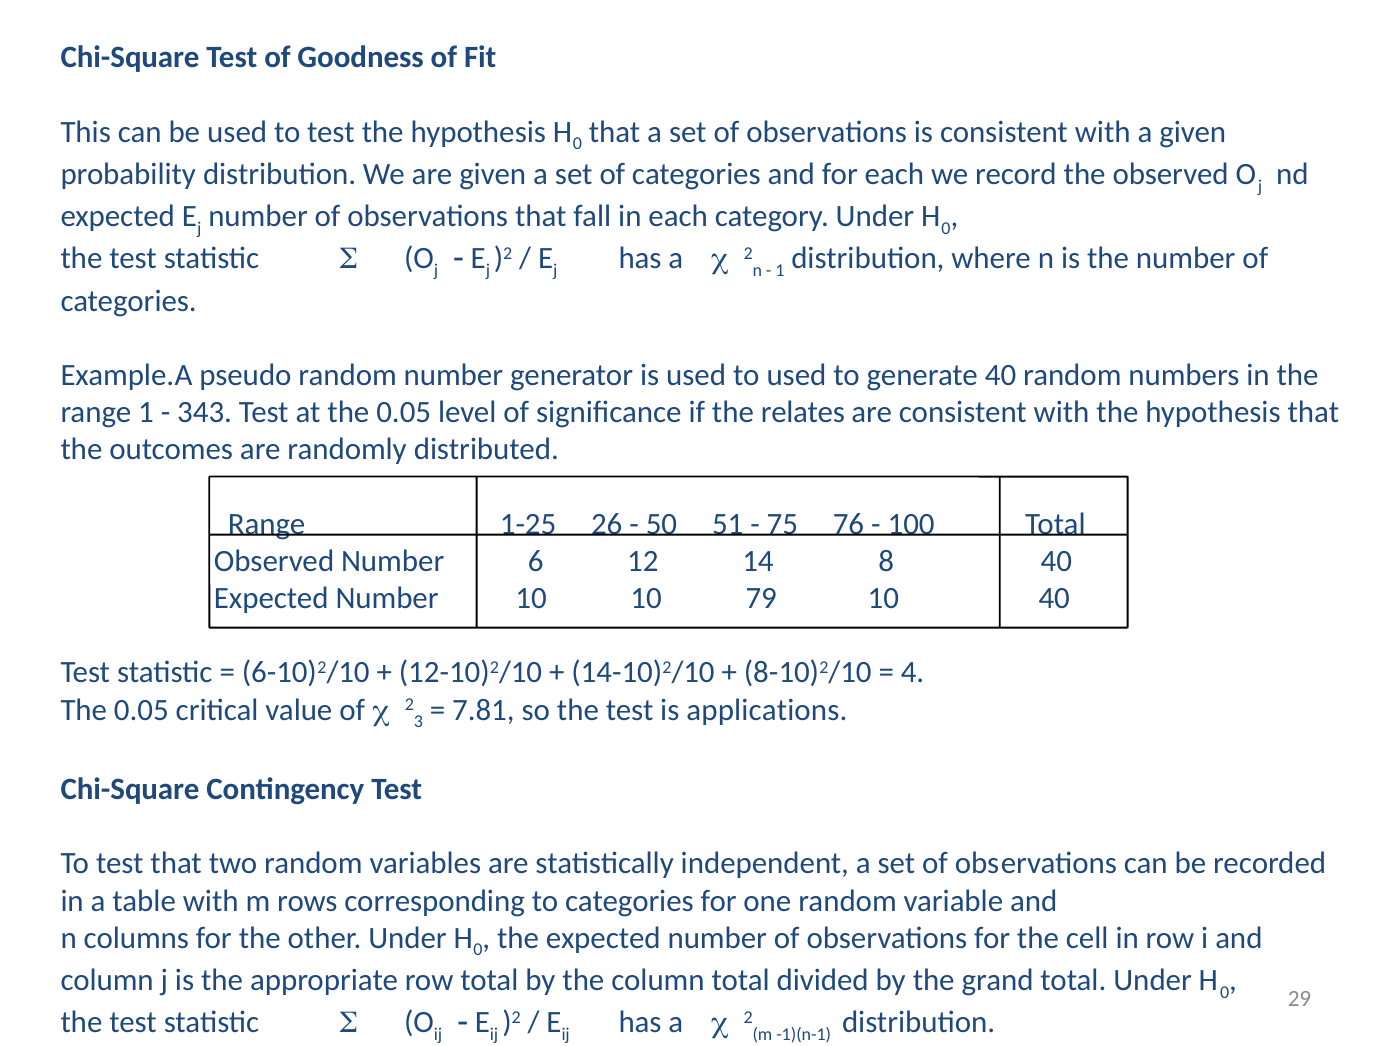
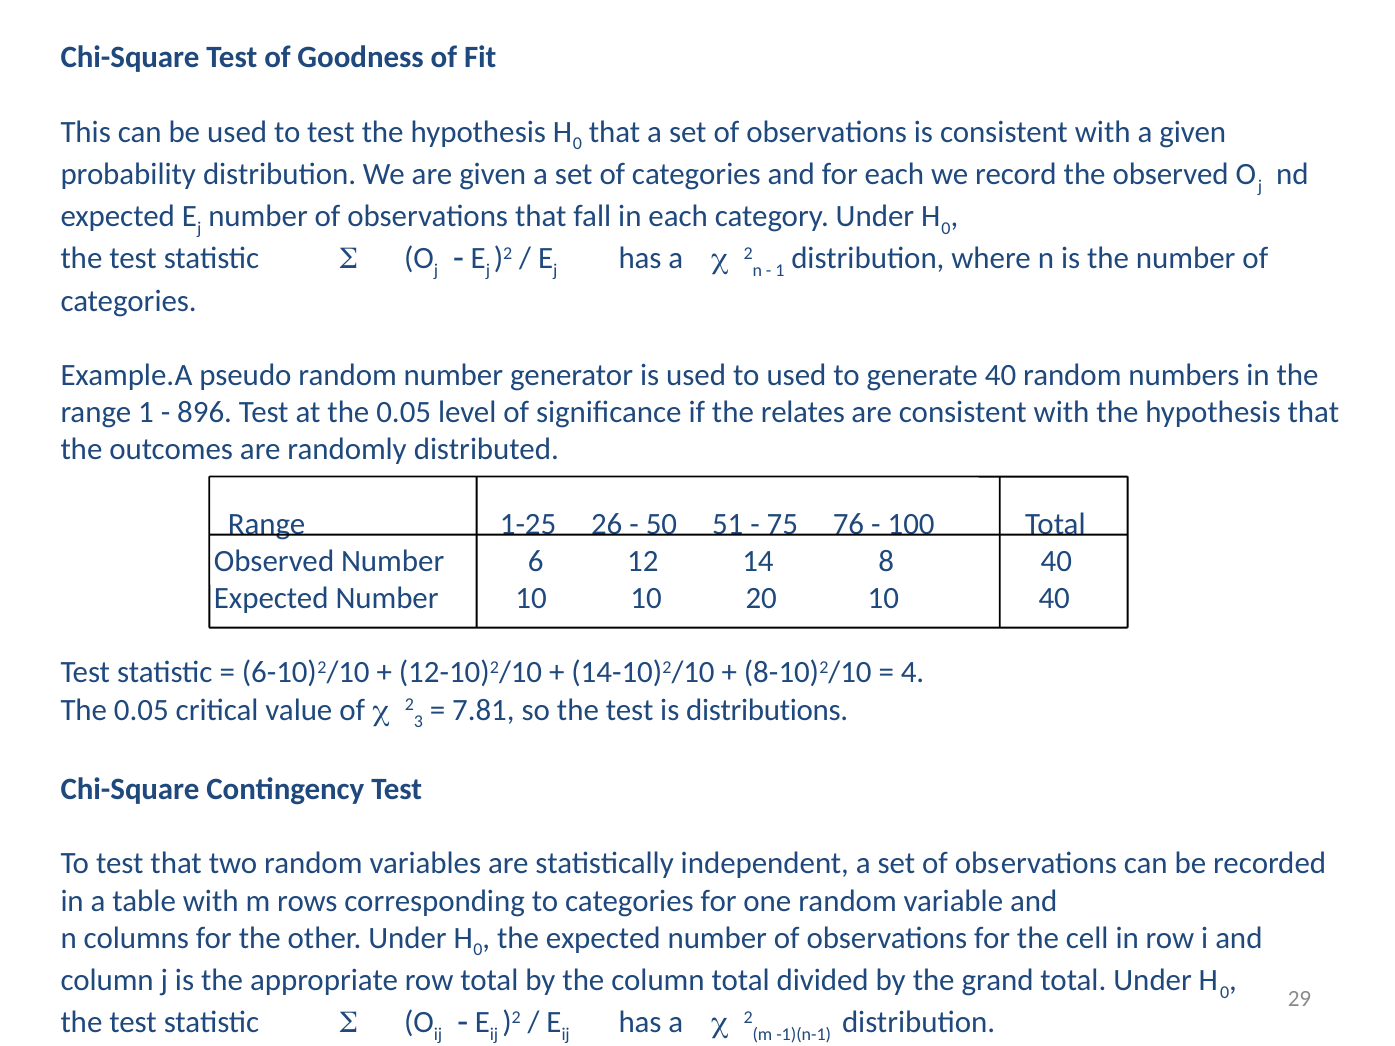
343: 343 -> 896
79: 79 -> 20
applications: applications -> distributions
